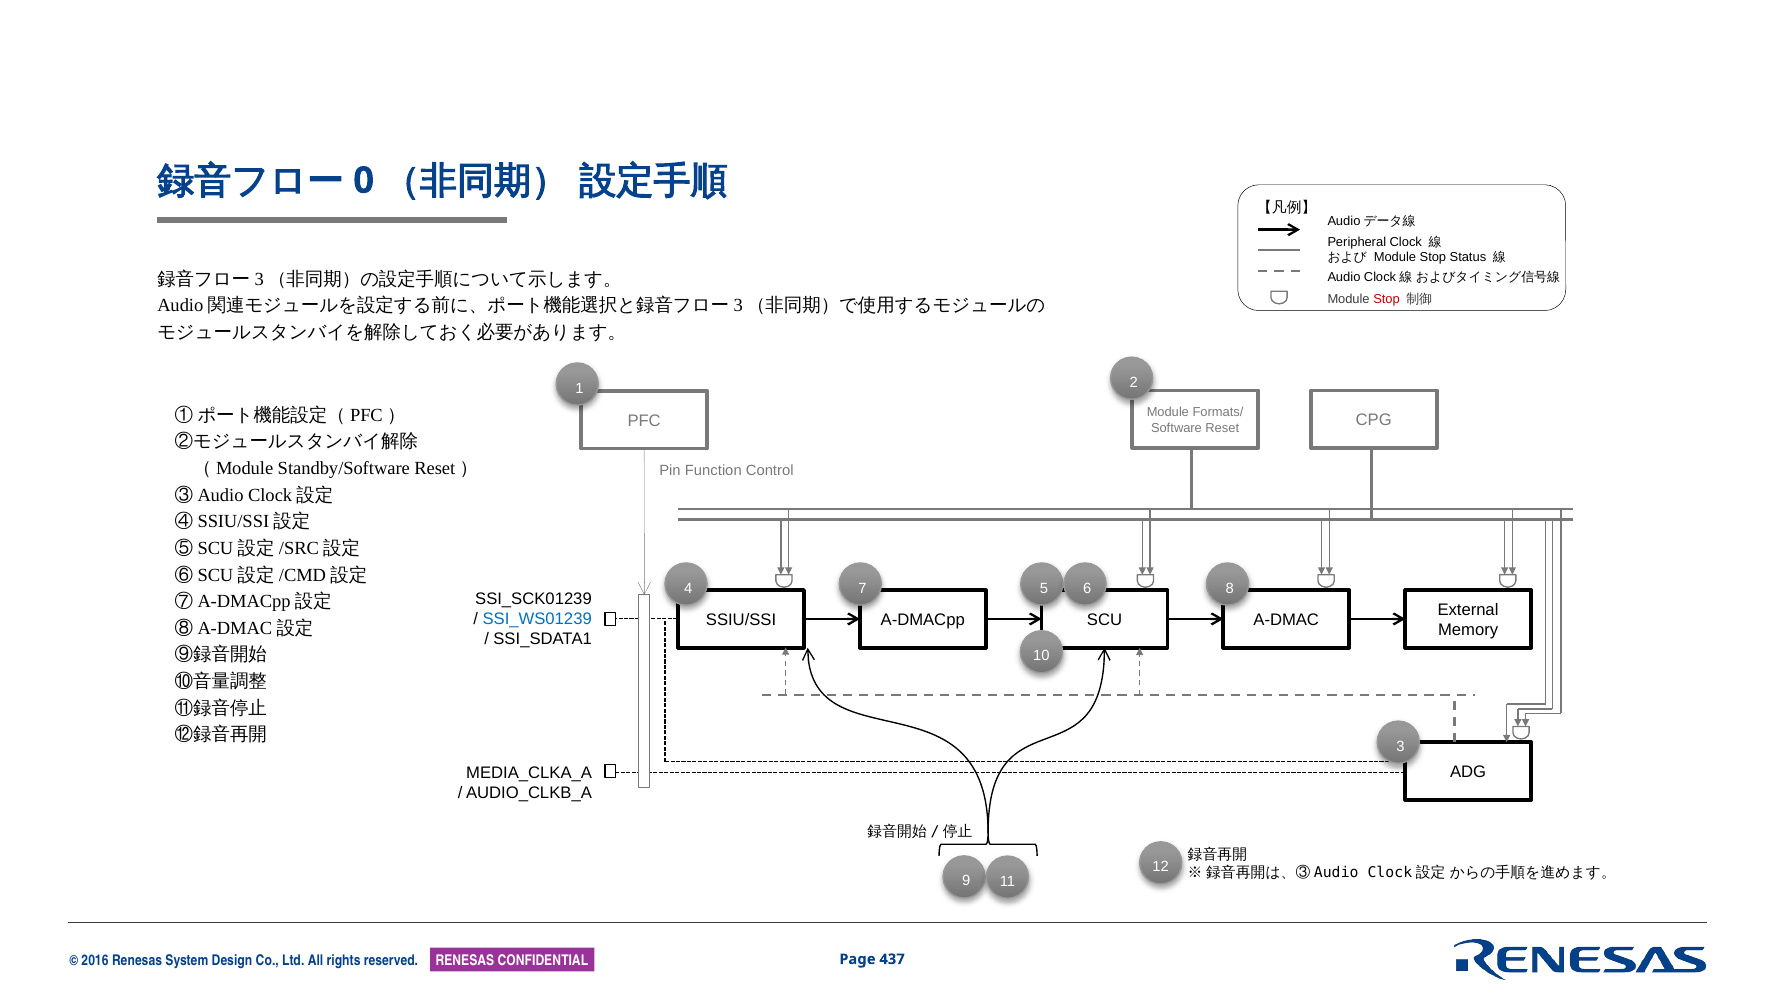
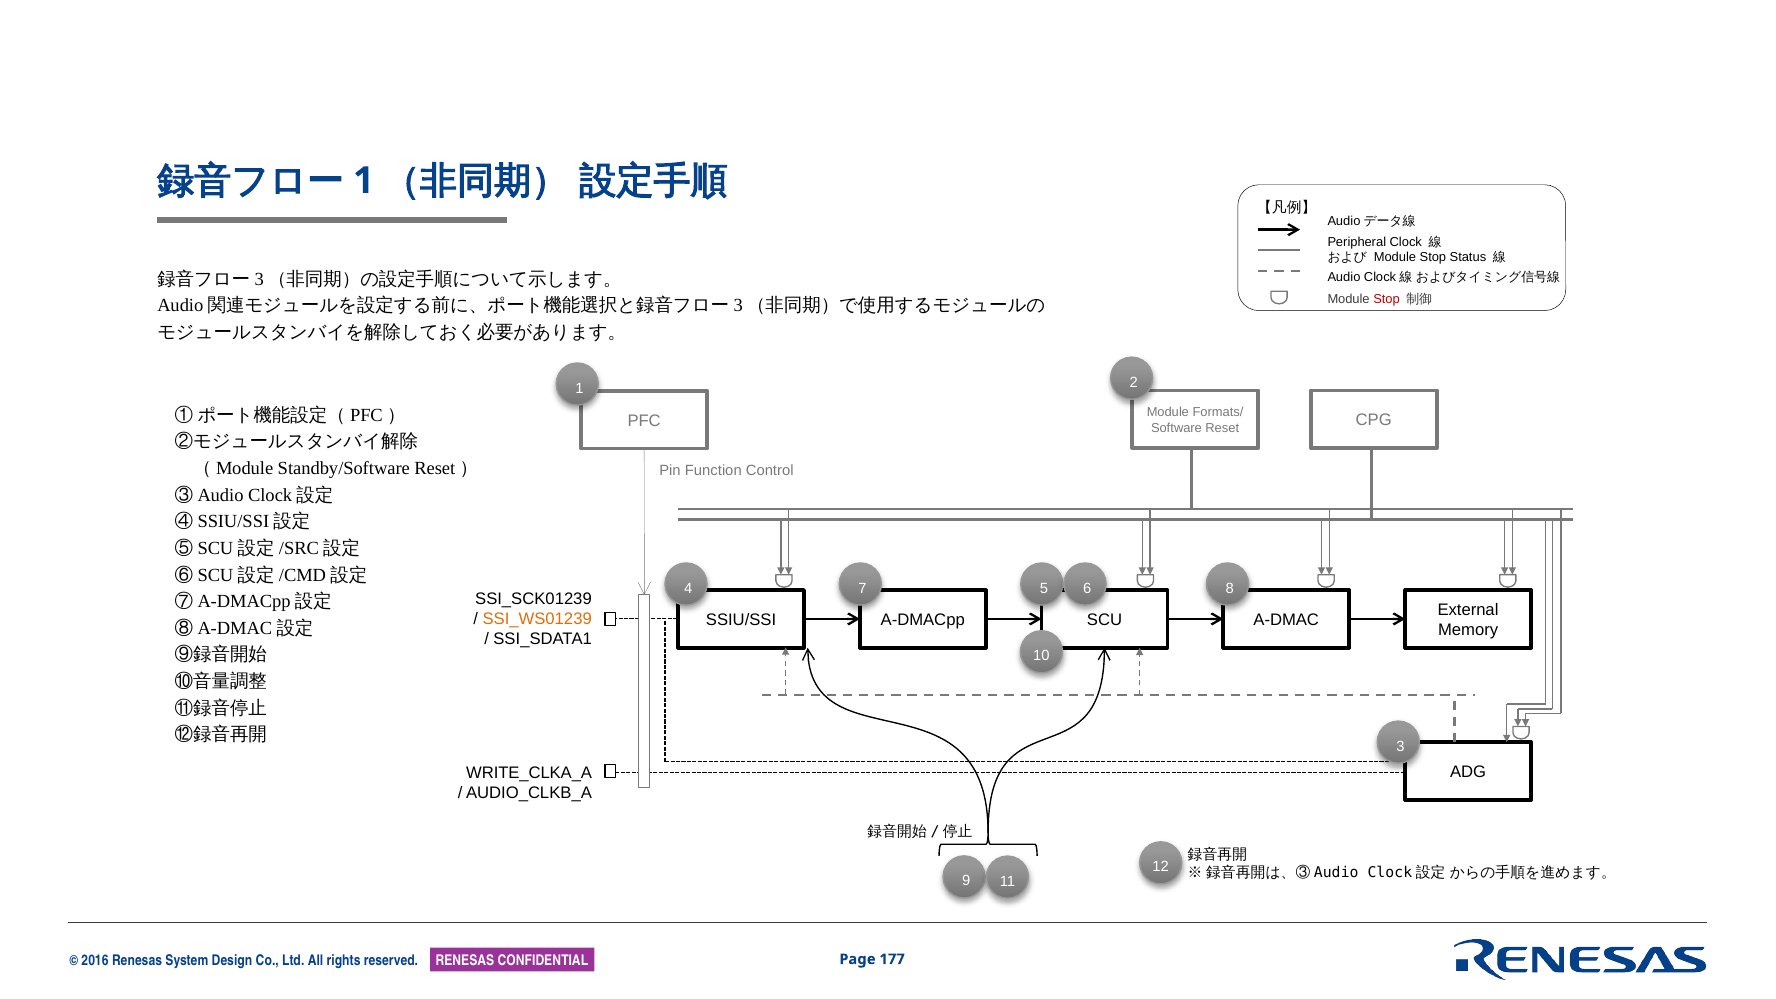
0 at (364, 181): 0 -> 1
SSI_WS01239 colour: blue -> orange
MEDIA_CLKA_A: MEDIA_CLKA_A -> WRITE_CLKA_A
437: 437 -> 177
